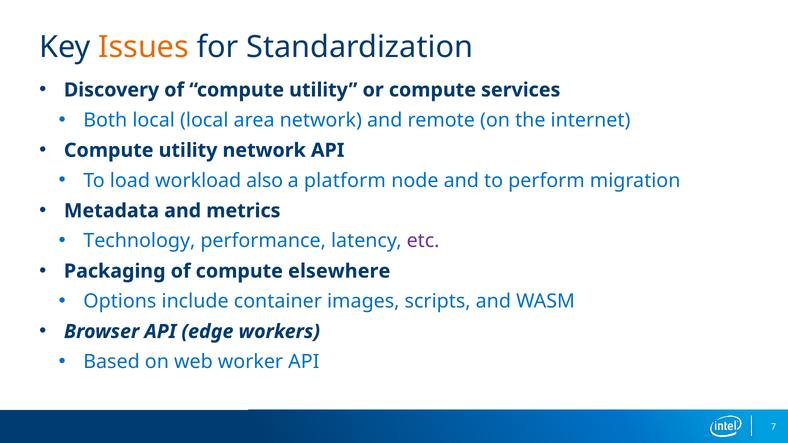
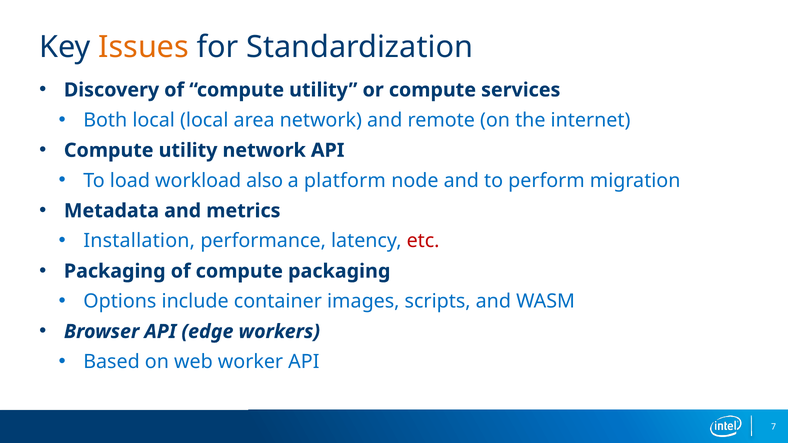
Technology: Technology -> Installation
etc colour: purple -> red
compute elsewhere: elsewhere -> packaging
